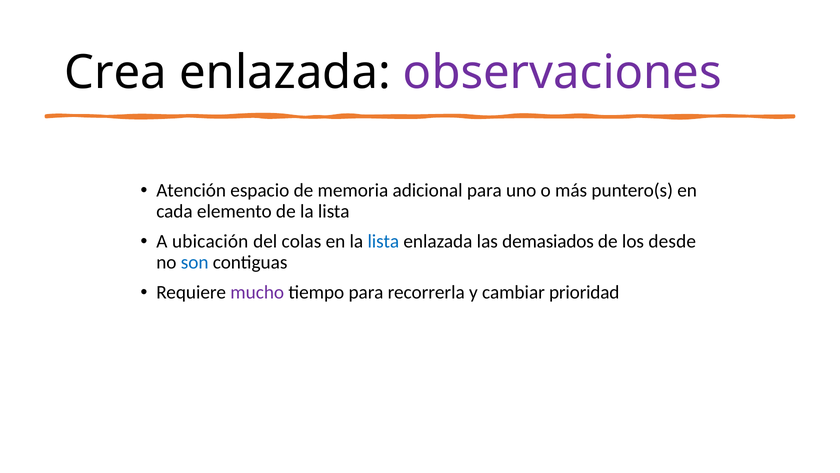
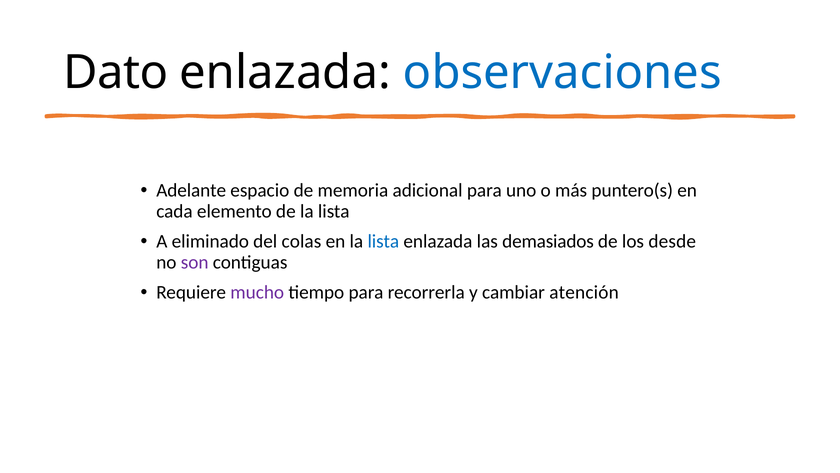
Crea: Crea -> Dato
observaciones colour: purple -> blue
Atención: Atención -> Adelante
ubicación: ubicación -> eliminado
son colour: blue -> purple
prioridad: prioridad -> atención
